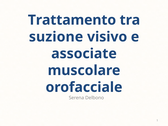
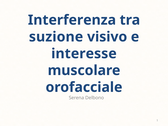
Trattamento: Trattamento -> Interferenza
associate: associate -> interesse
